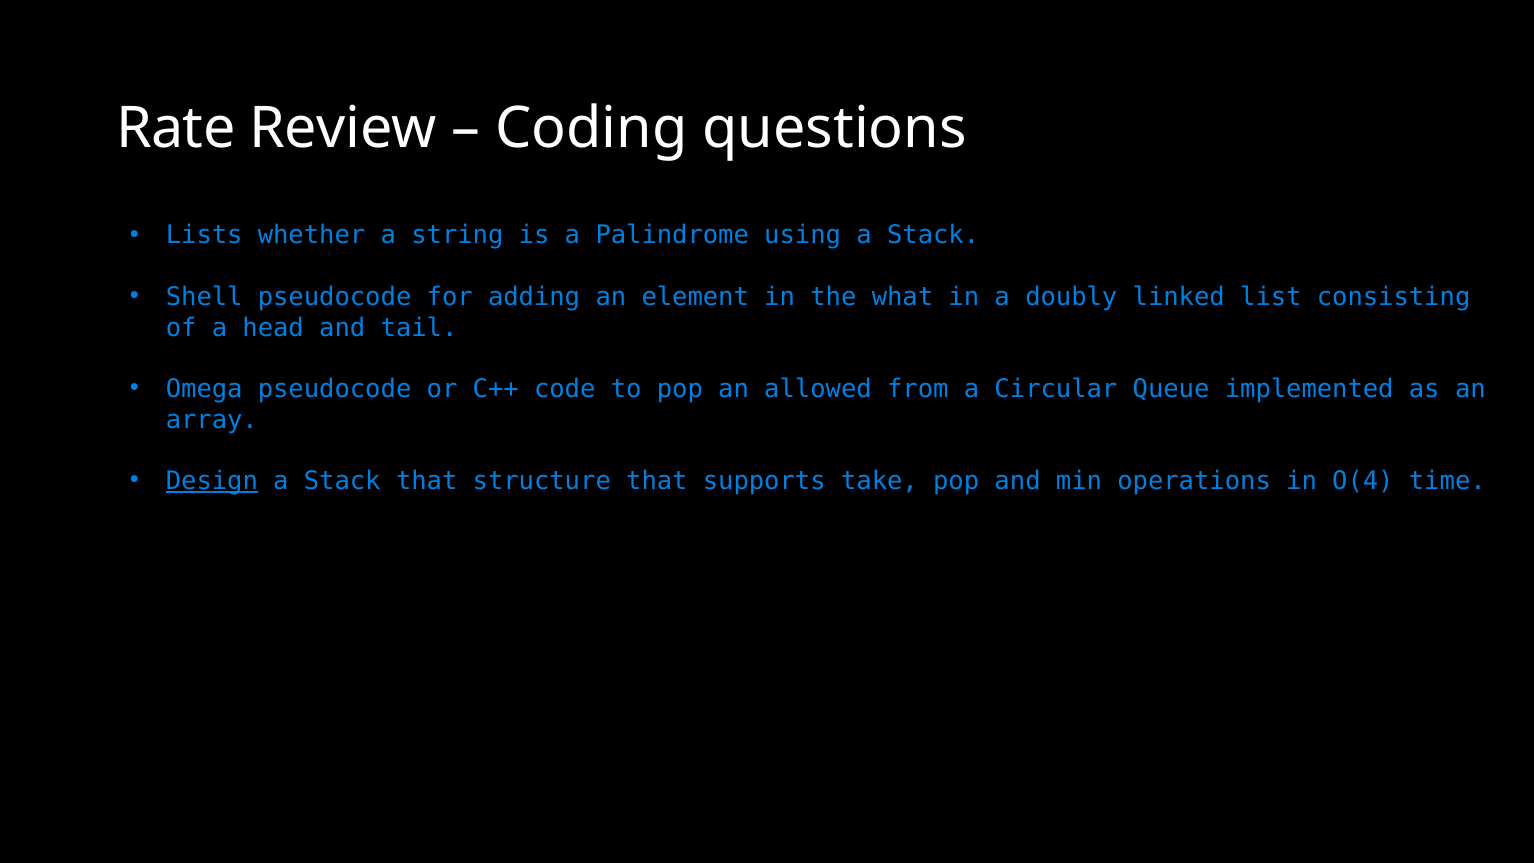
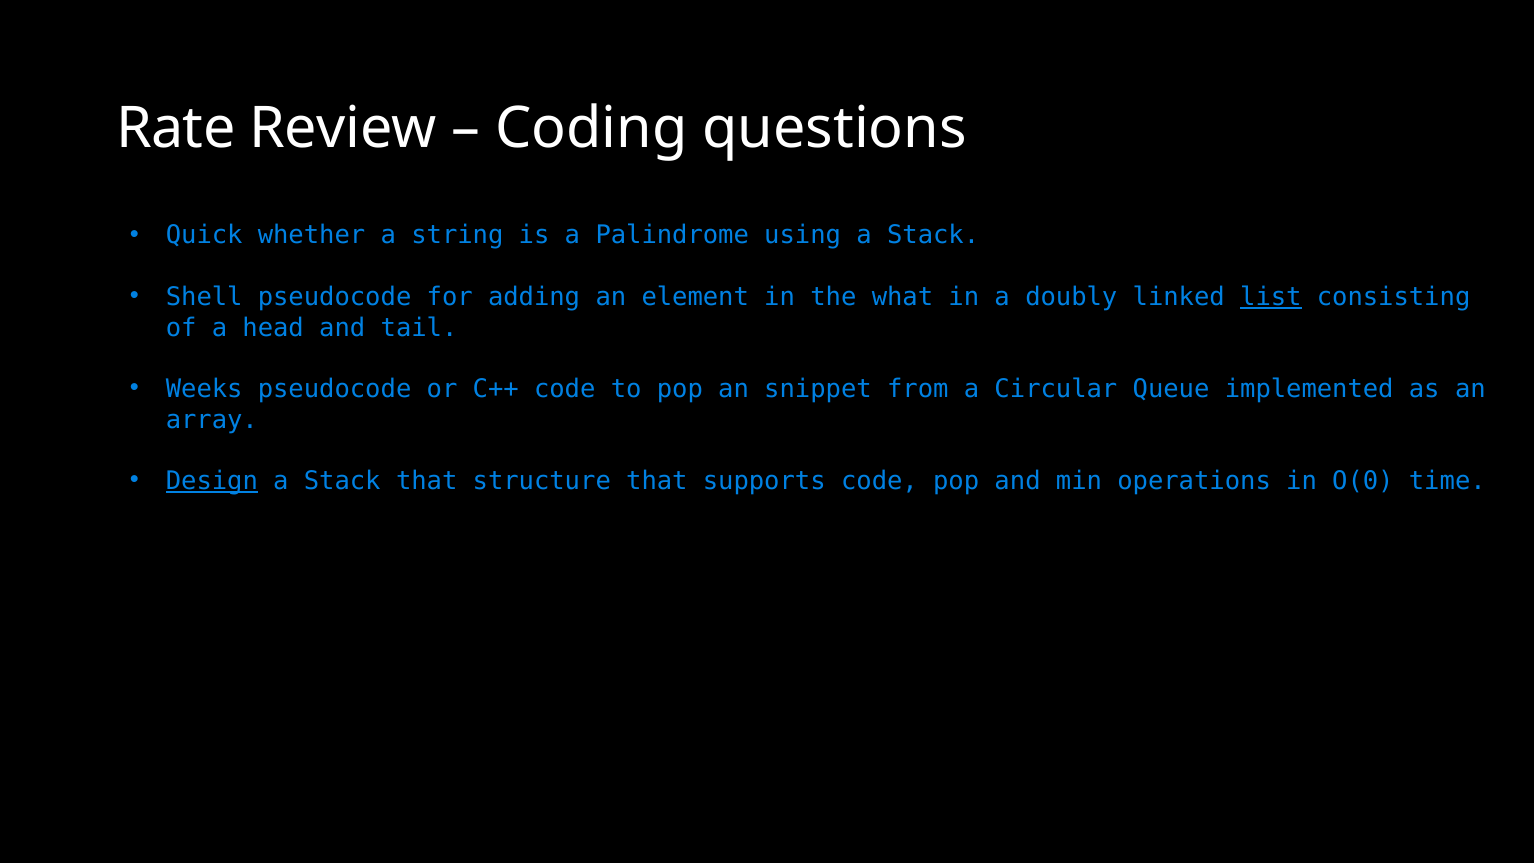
Lists: Lists -> Quick
list underline: none -> present
Omega: Omega -> Weeks
allowed: allowed -> snippet
supports take: take -> code
O(4: O(4 -> O(0
